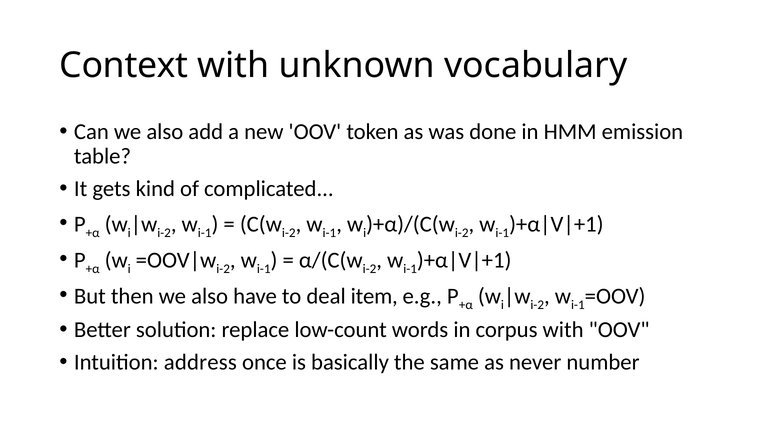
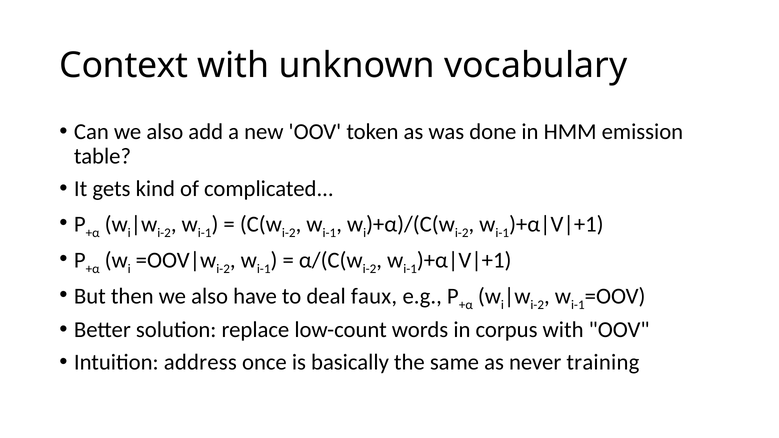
item: item -> faux
number: number -> training
